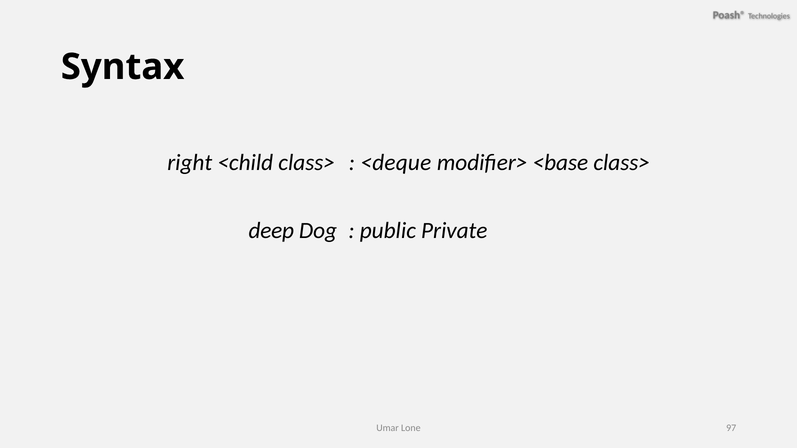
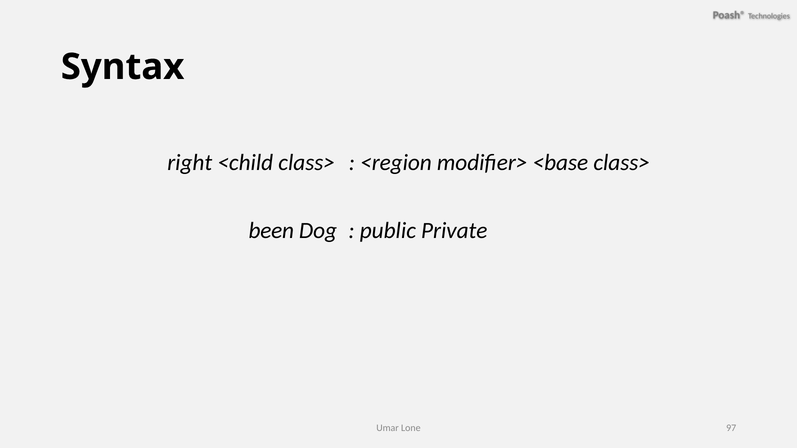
<deque: <deque -> <region
deep: deep -> been
